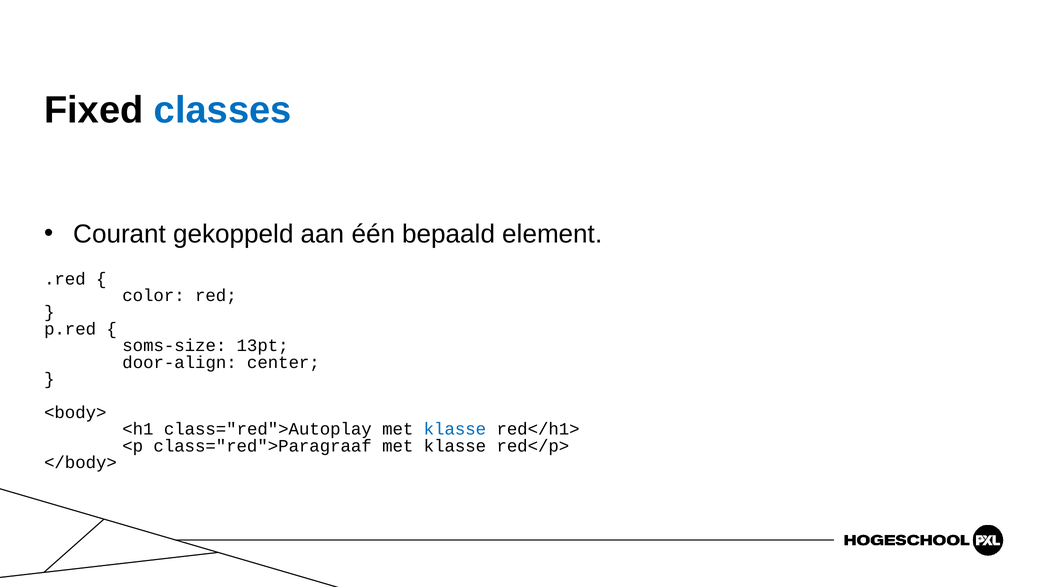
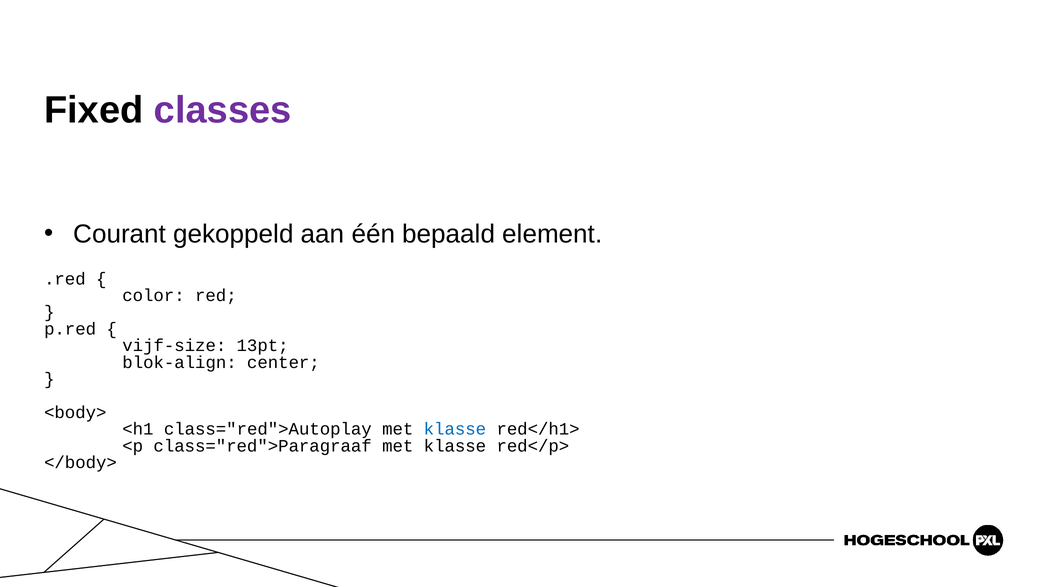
classes colour: blue -> purple
soms-size: soms-size -> vijf-size
door-align: door-align -> blok-align
